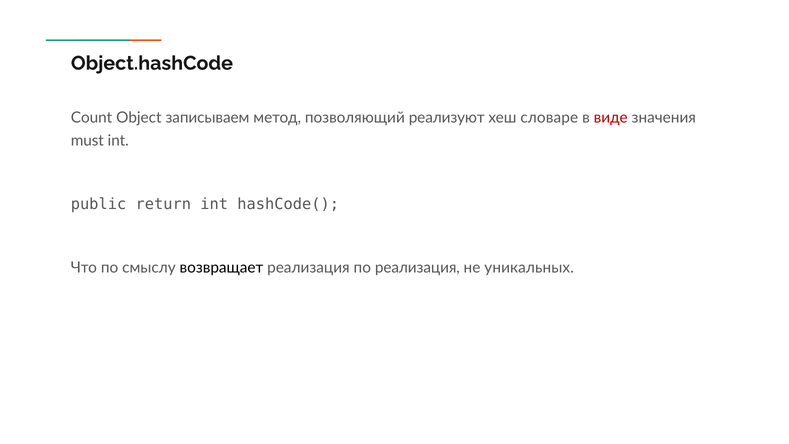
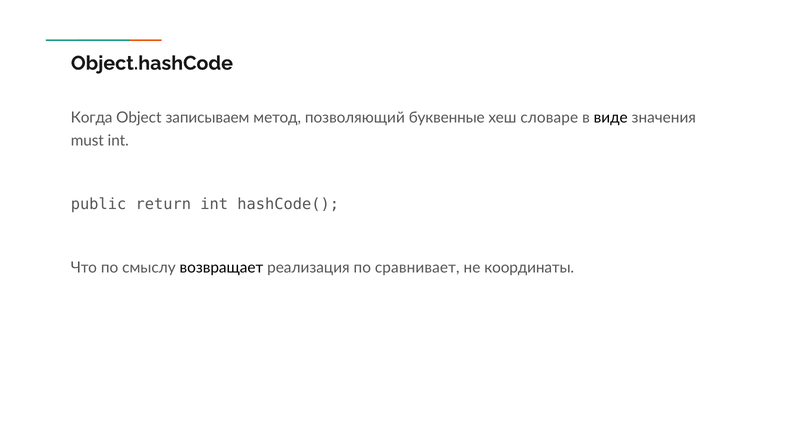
Count: Count -> Когда
реализуют: реализуют -> буквенные
виде colour: red -> black
по реализация: реализация -> сравнивает
уникальных: уникальных -> координаты
